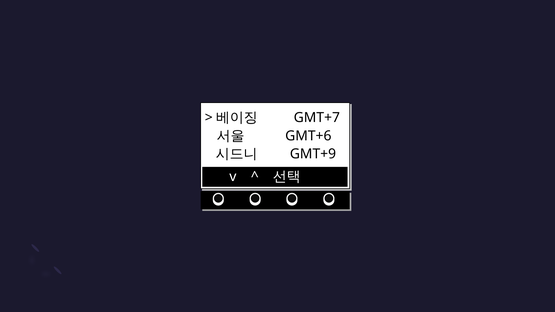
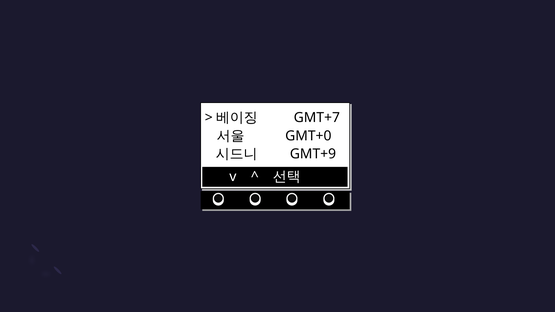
GMT+6: GMT+6 -> GMT+0
